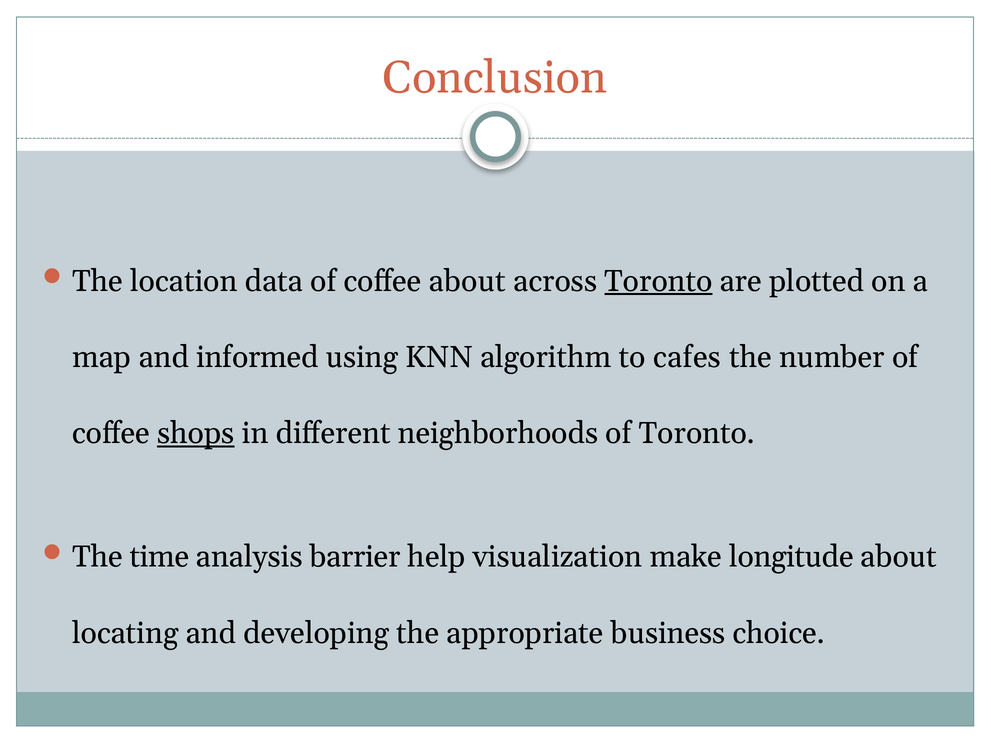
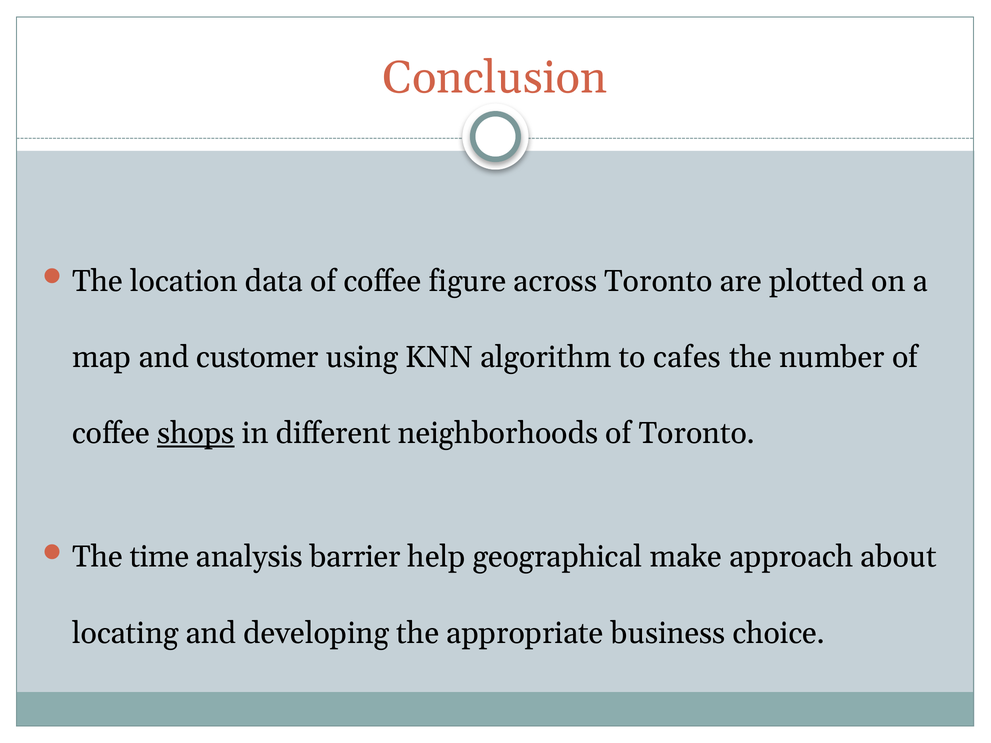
coffee about: about -> figure
Toronto at (658, 281) underline: present -> none
informed: informed -> customer
visualization: visualization -> geographical
longitude: longitude -> approach
